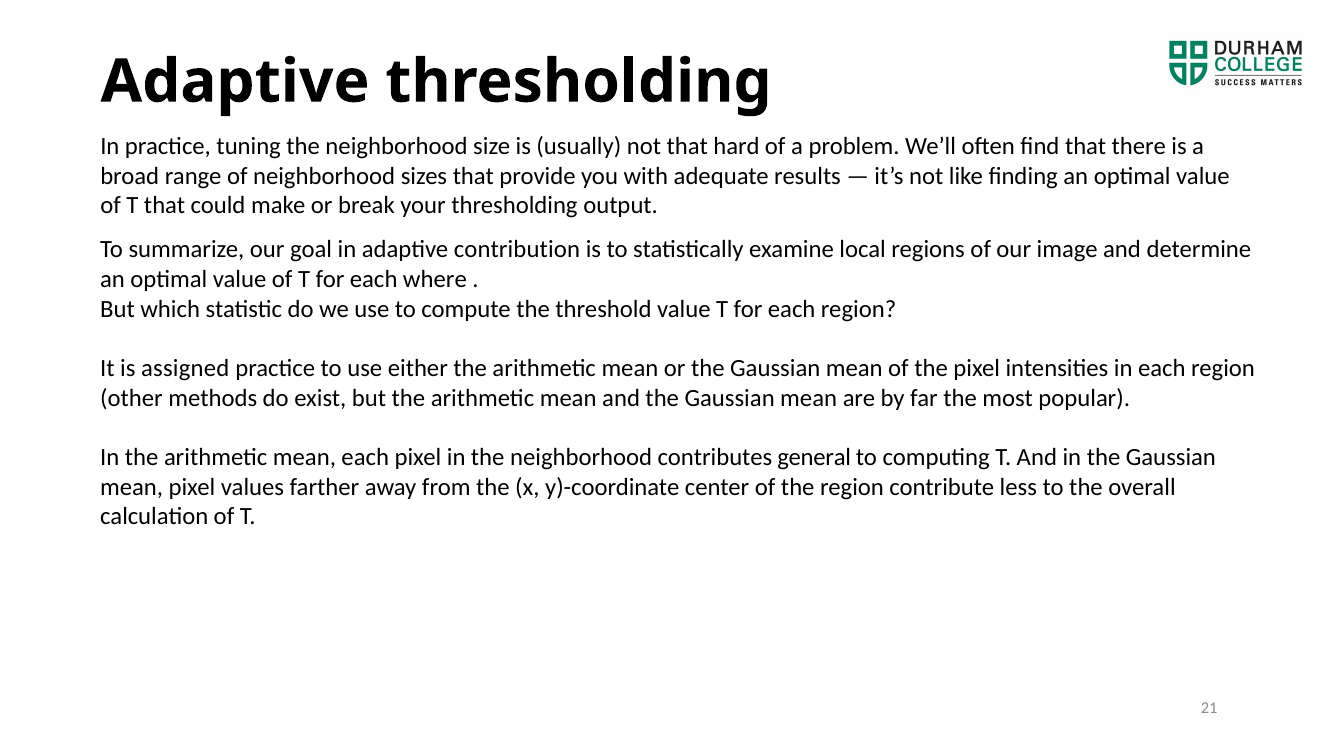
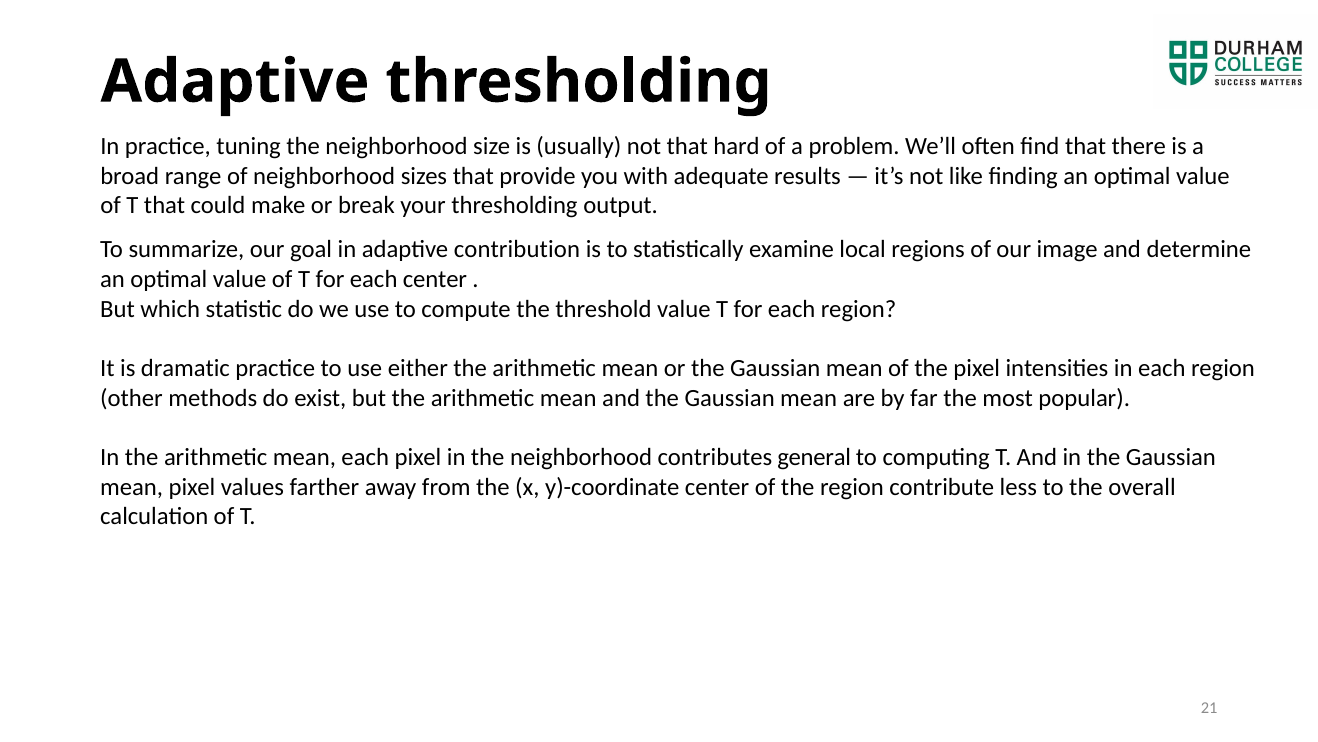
each where: where -> center
assigned: assigned -> dramatic
